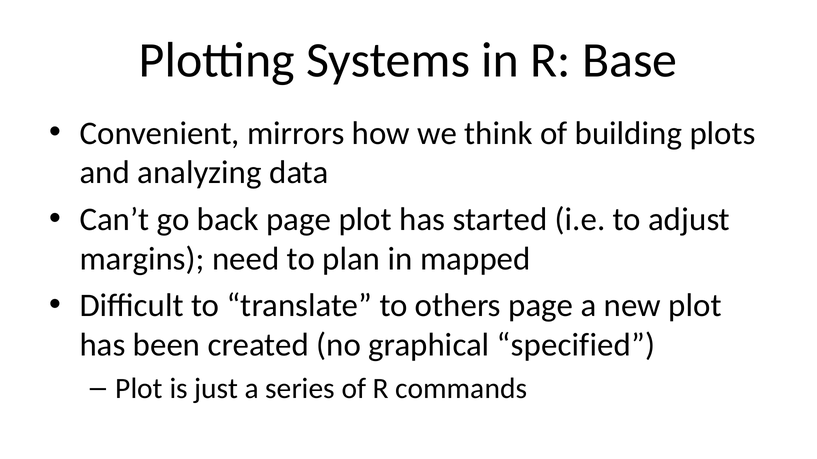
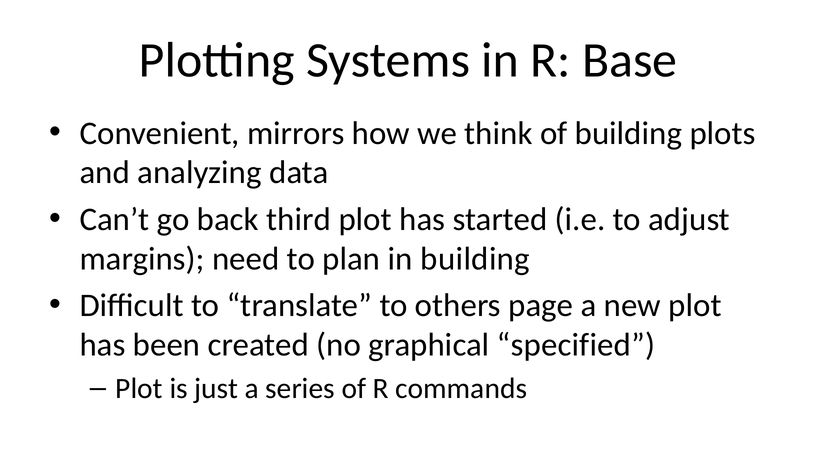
back page: page -> third
in mapped: mapped -> building
